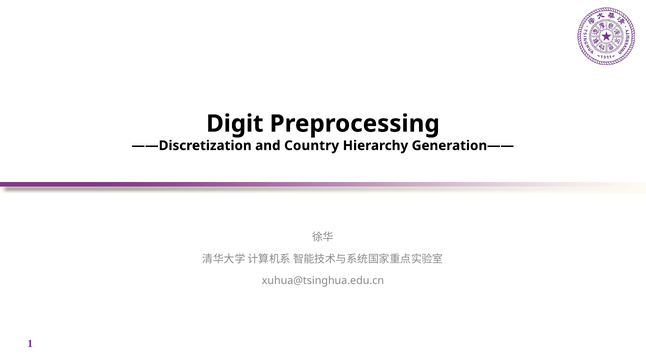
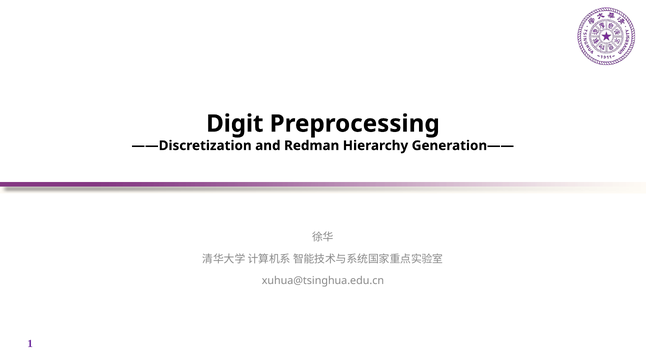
Country: Country -> Redman
